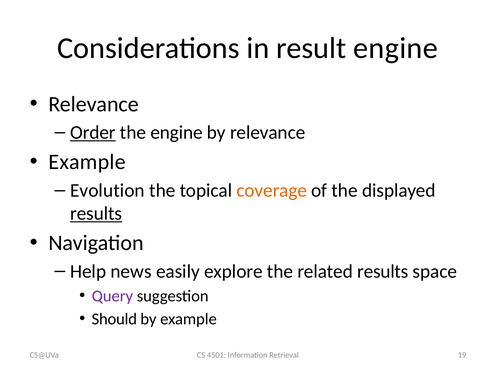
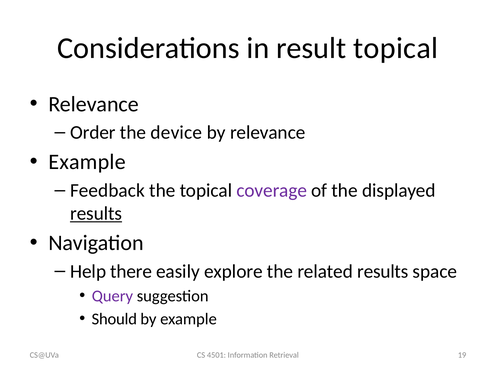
result engine: engine -> topical
Order underline: present -> none
the engine: engine -> device
Evolution: Evolution -> Feedback
coverage colour: orange -> purple
news: news -> there
